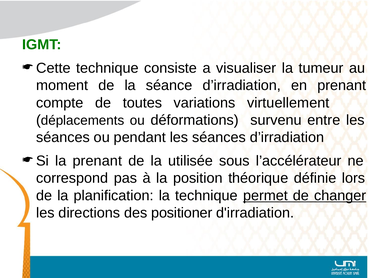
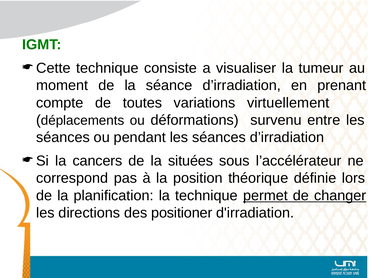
la prenant: prenant -> cancers
utilisée: utilisée -> situées
